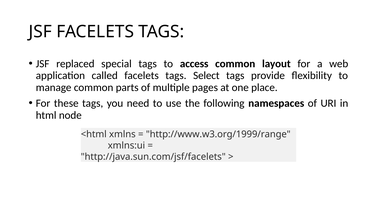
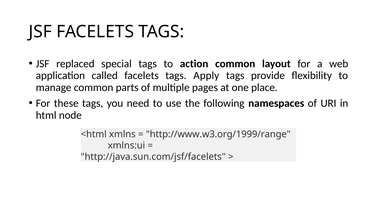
access: access -> action
Select: Select -> Apply
